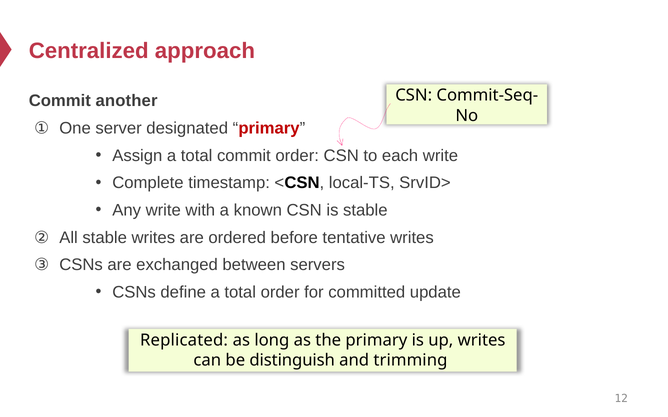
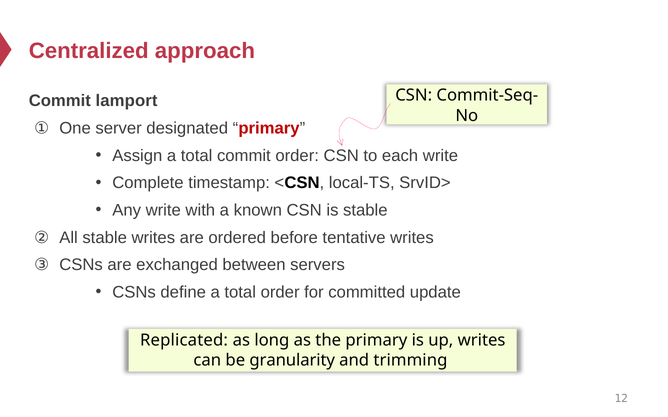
another: another -> lamport
distinguish: distinguish -> granularity
